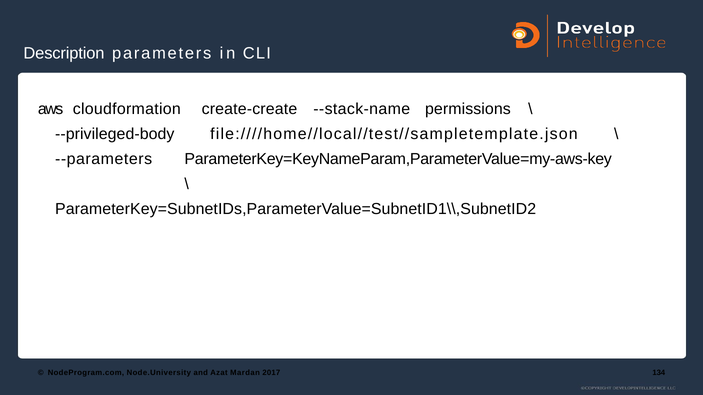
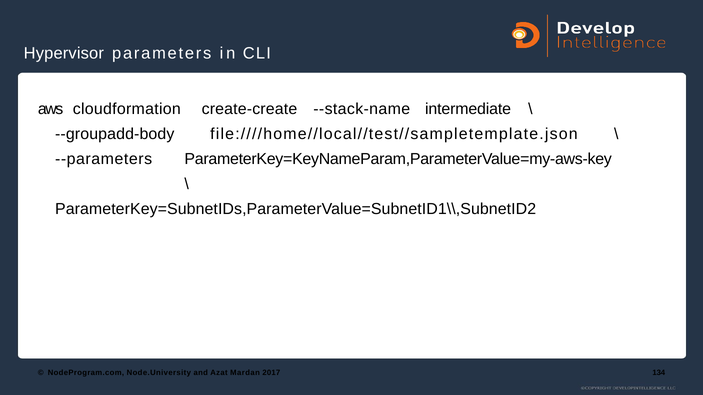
Description: Description -> Hypervisor
permissions: permissions -> intermediate
--privileged-body: --privileged-body -> --groupadd-body
